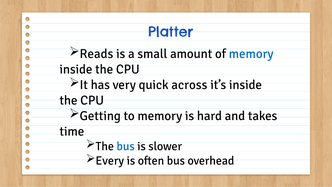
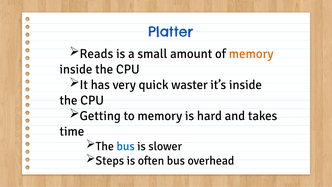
memory at (251, 54) colour: blue -> orange
across: across -> waster
Every: Every -> Steps
